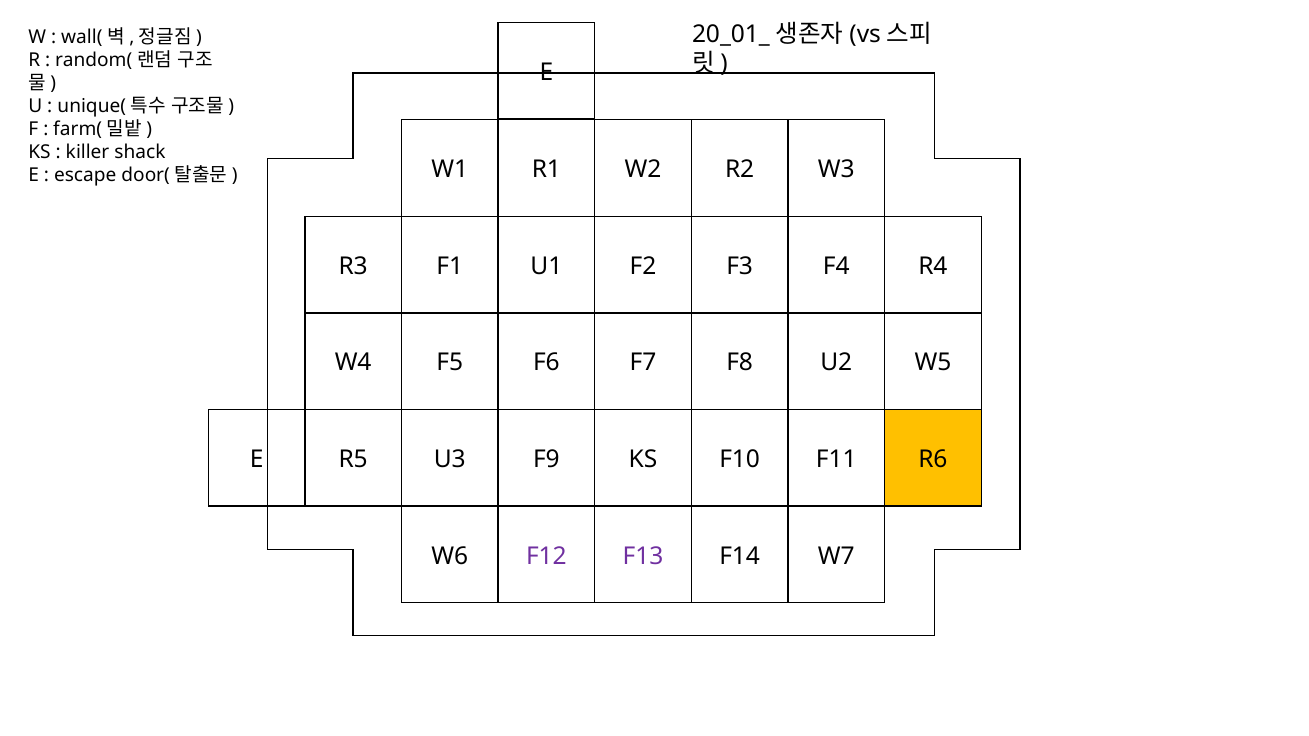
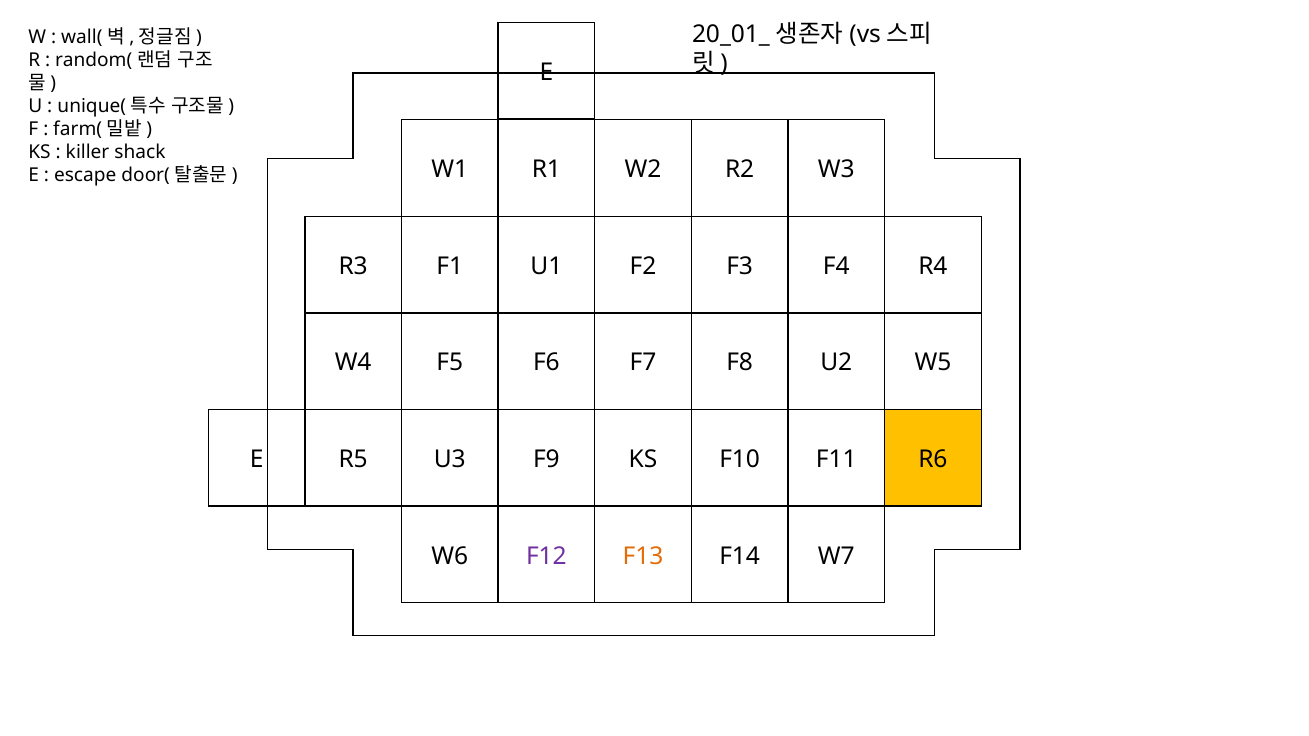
F13 colour: purple -> orange
